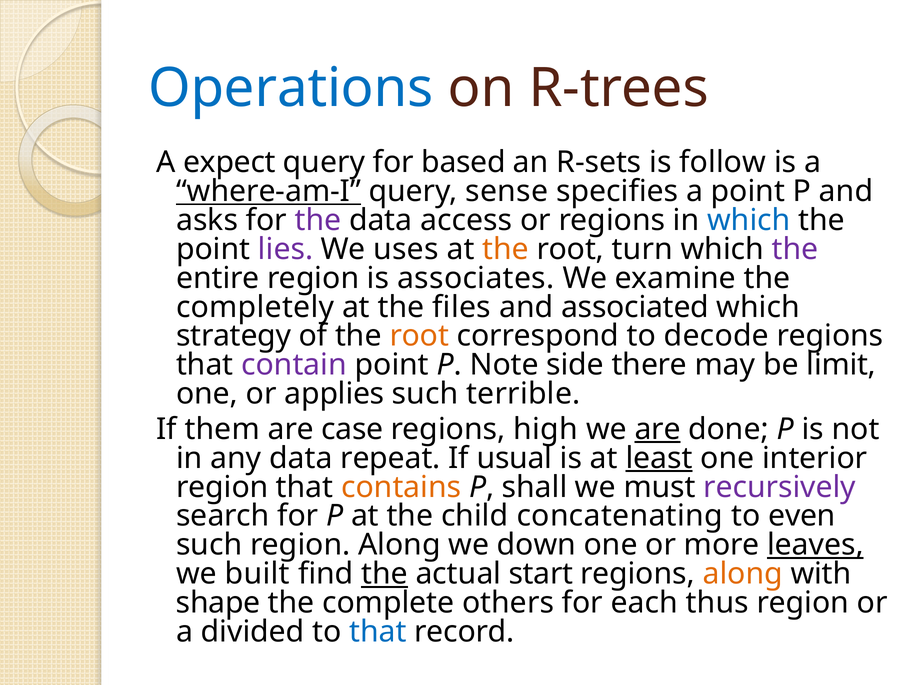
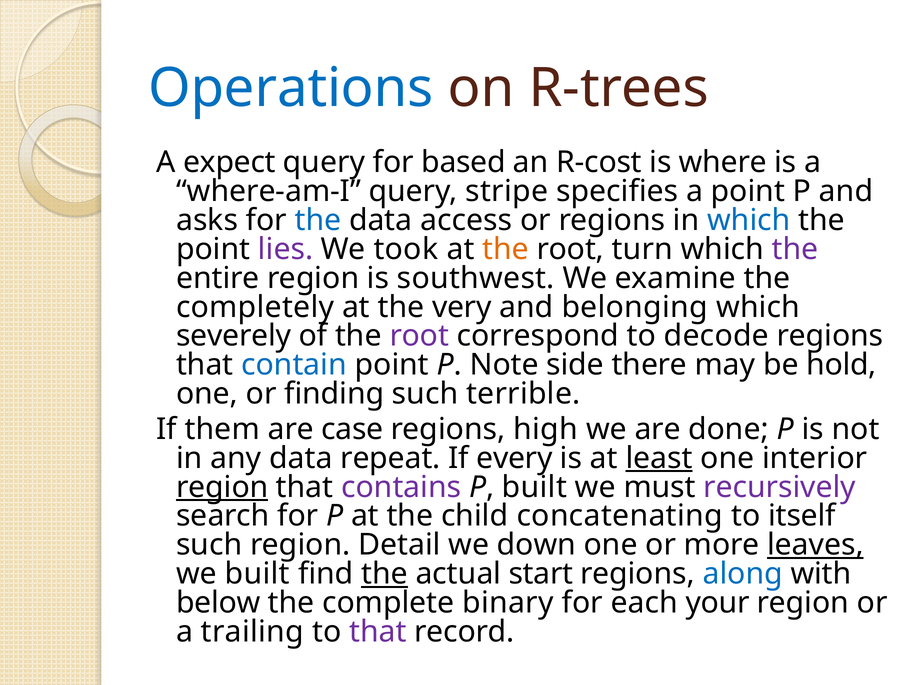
R-sets: R-sets -> R-cost
follow: follow -> where
where-am-I underline: present -> none
sense: sense -> stripe
the at (318, 220) colour: purple -> blue
uses: uses -> took
associates: associates -> southwest
files: files -> very
associated: associated -> belonging
strategy: strategy -> severely
root at (419, 336) colour: orange -> purple
contain colour: purple -> blue
limit: limit -> hold
applies: applies -> finding
are at (658, 429) underline: present -> none
usual: usual -> every
region at (222, 487) underline: none -> present
contains colour: orange -> purple
P shall: shall -> built
even: even -> itself
region Along: Along -> Detail
along at (743, 574) colour: orange -> blue
shape: shape -> below
others: others -> binary
thus: thus -> your
divided: divided -> trailing
that at (378, 632) colour: blue -> purple
